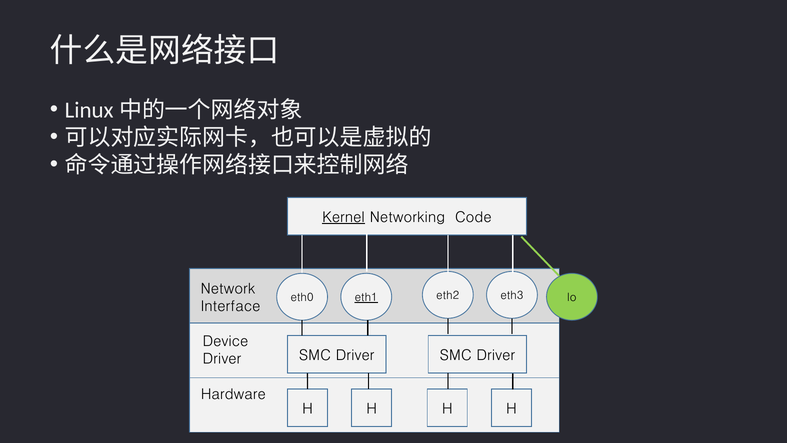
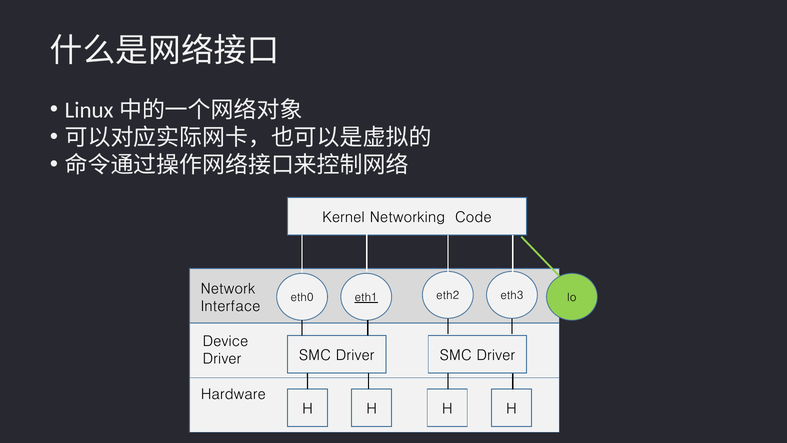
Kernel underline: present -> none
